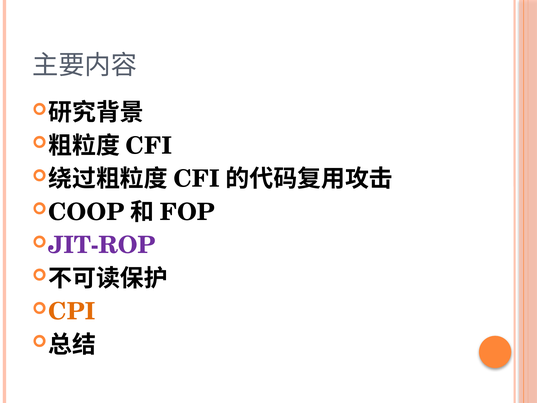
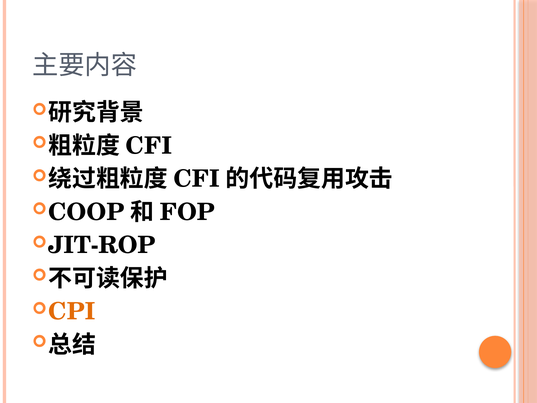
JIT-ROP colour: purple -> black
